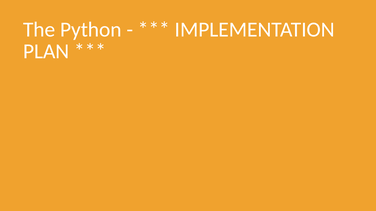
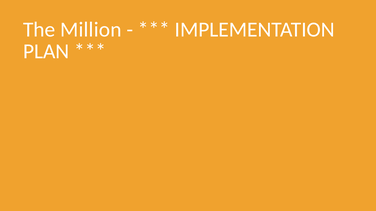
Python: Python -> Million
